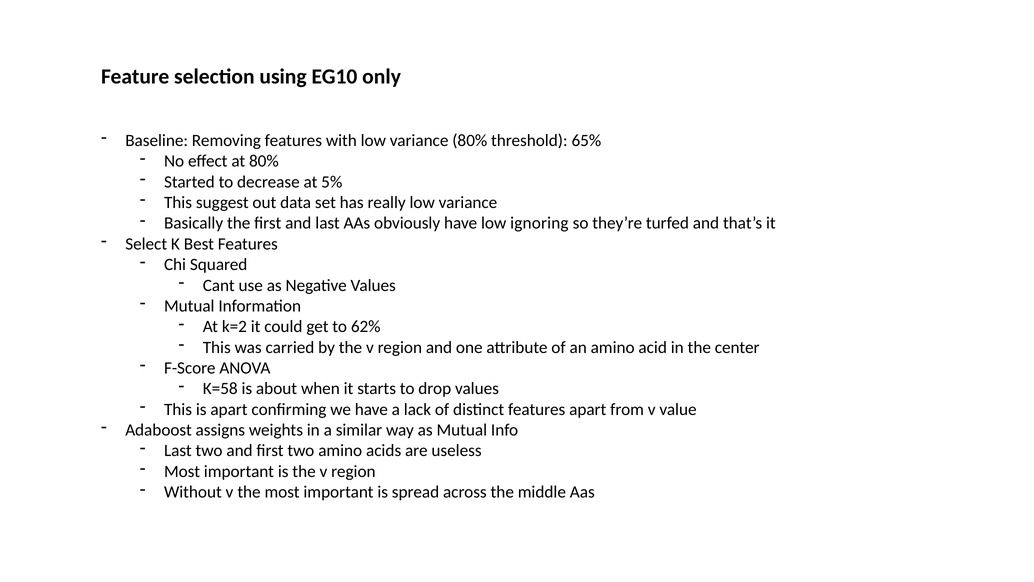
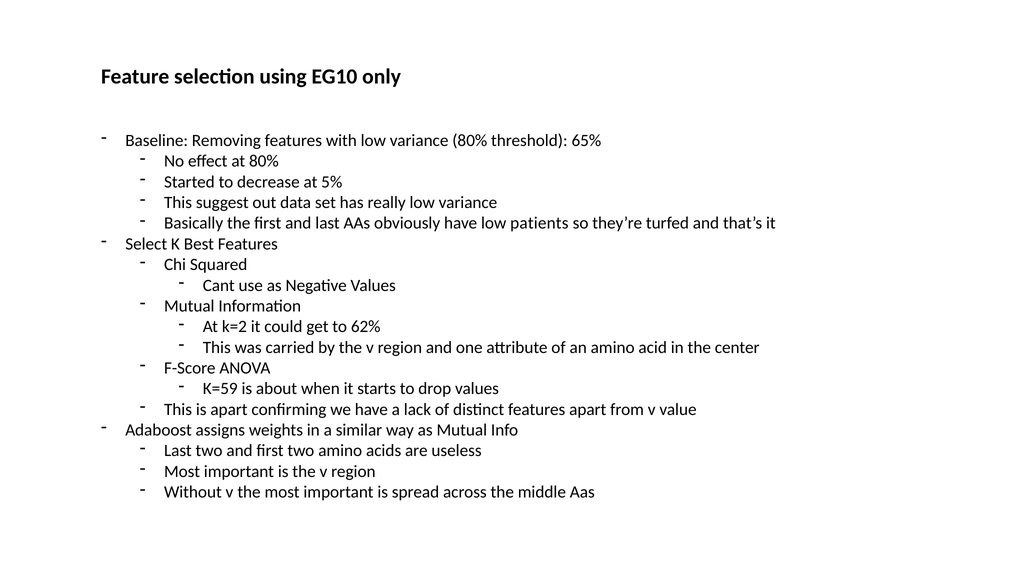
ignoring: ignoring -> patients
K=58: K=58 -> K=59
